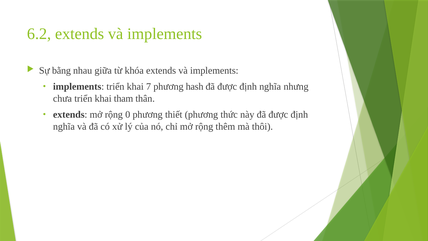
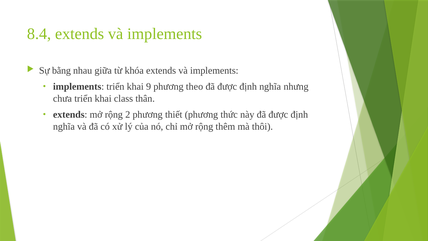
6.2: 6.2 -> 8.4
7: 7 -> 9
hash: hash -> theo
tham: tham -> class
0: 0 -> 2
